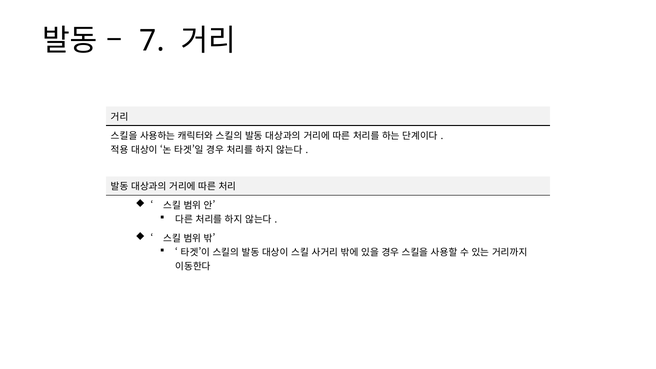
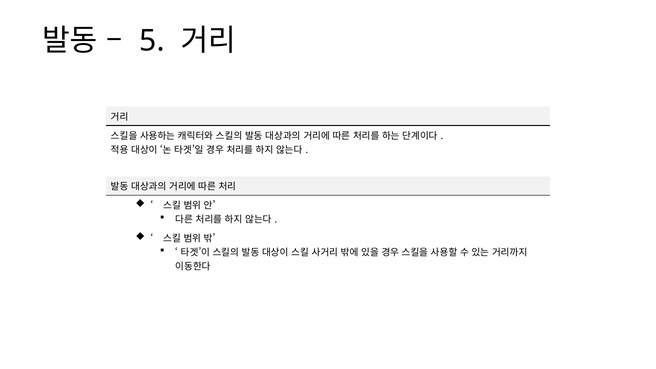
7: 7 -> 5
